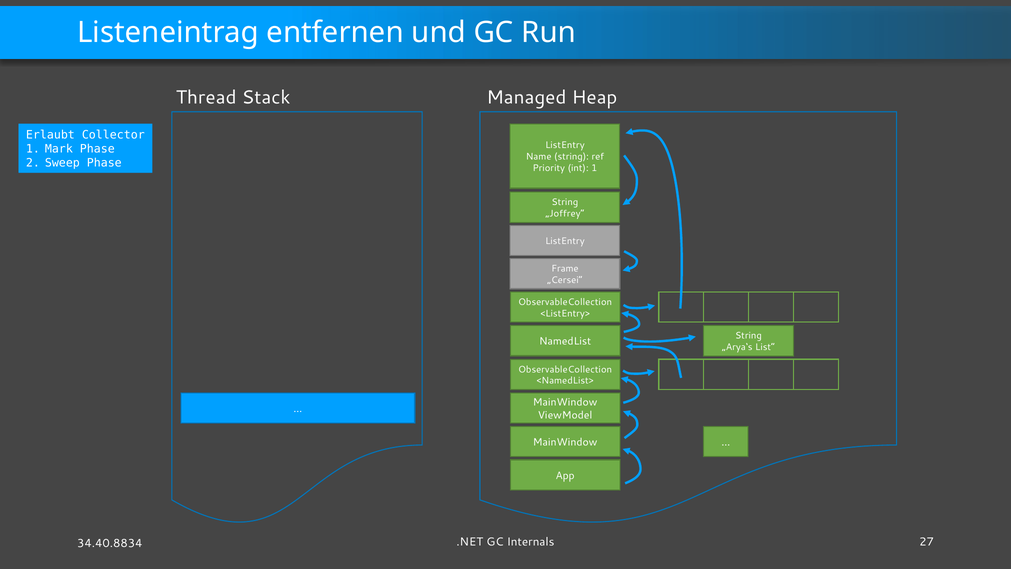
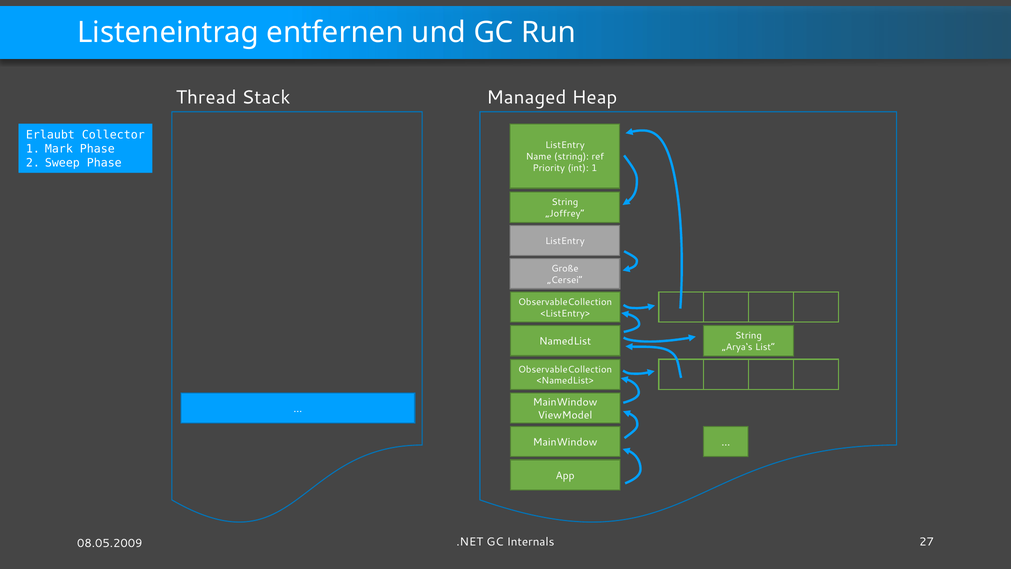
Frame: Frame -> Große
34.40.8834: 34.40.8834 -> 08.05.2009
